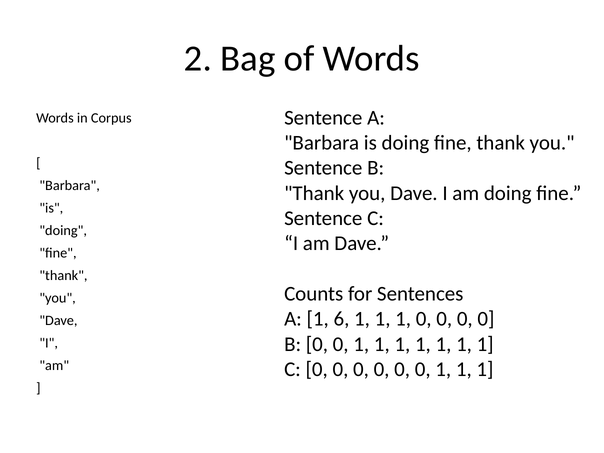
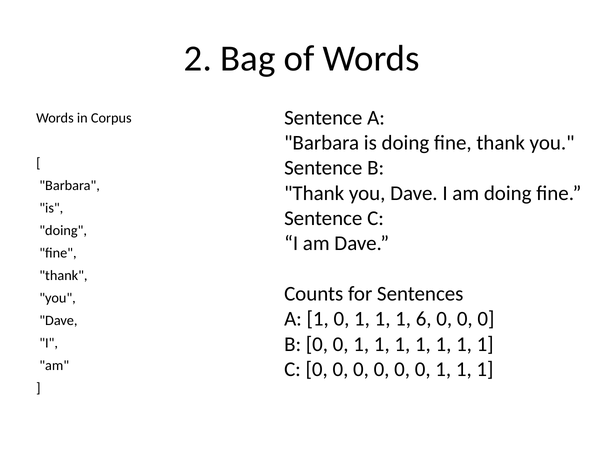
1 6: 6 -> 0
1 0: 0 -> 6
